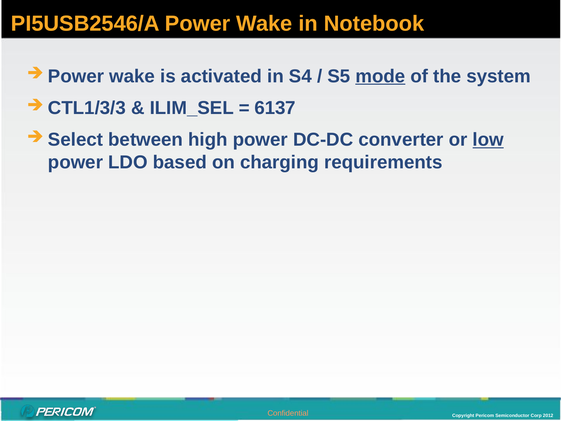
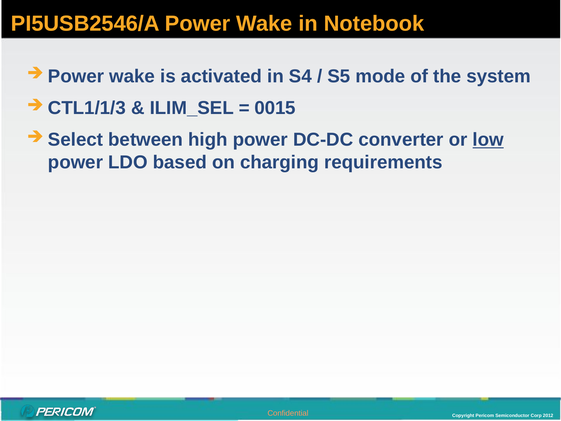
mode underline: present -> none
CTL1/3/3: CTL1/3/3 -> CTL1/1/3
6137: 6137 -> 0015
